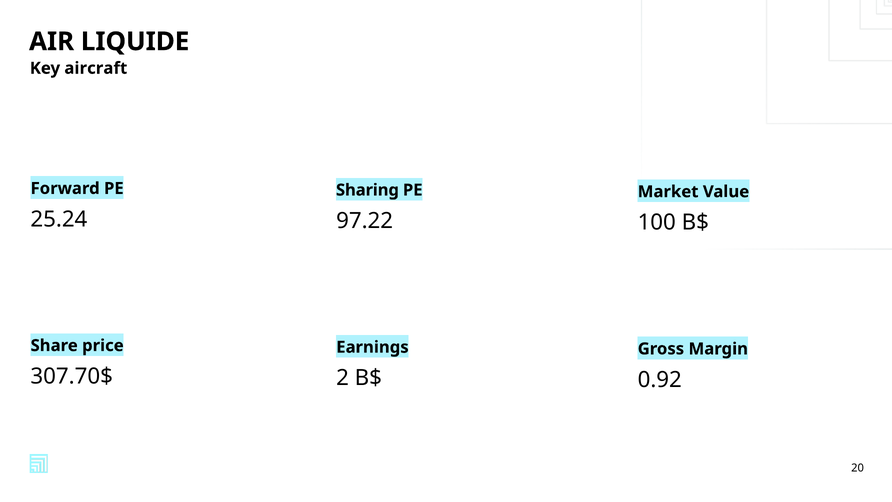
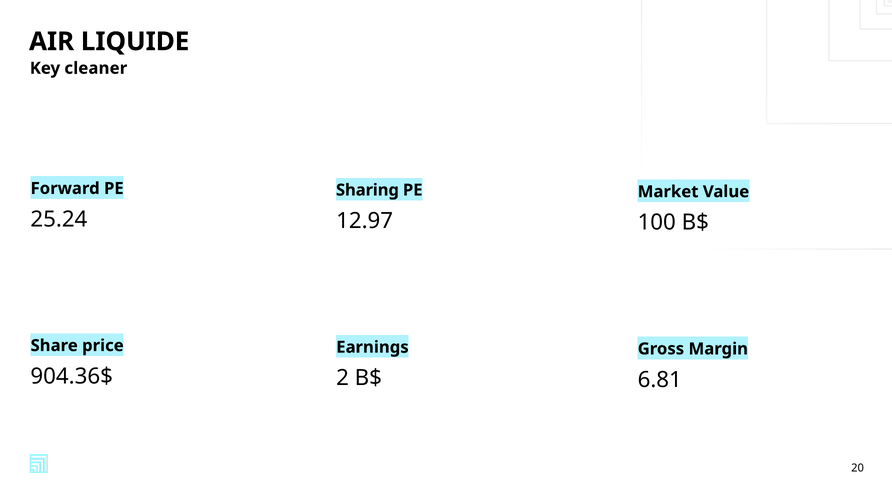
aircraft: aircraft -> cleaner
97.22: 97.22 -> 12.97
307.70$: 307.70$ -> 904.36$
0.92: 0.92 -> 6.81
